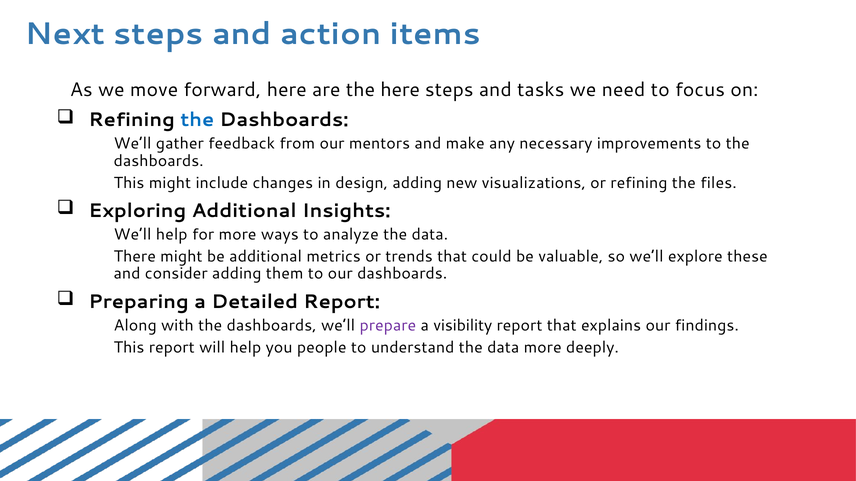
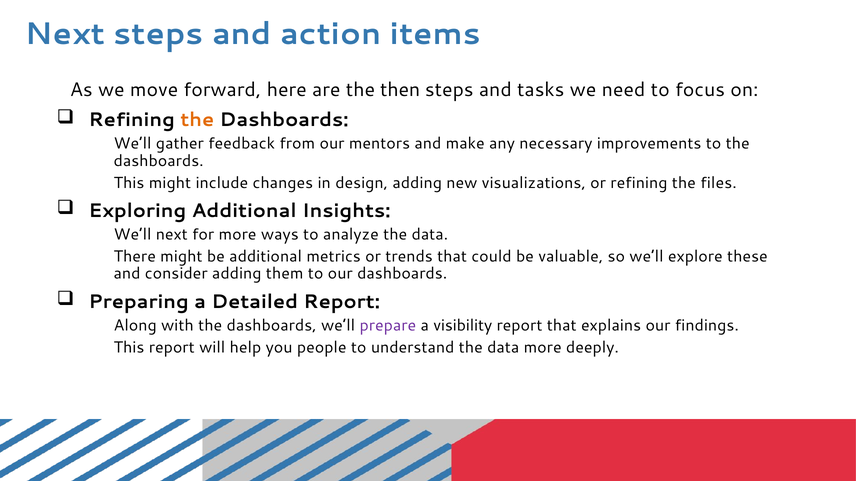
the here: here -> then
the at (197, 120) colour: blue -> orange
We’ll help: help -> next
